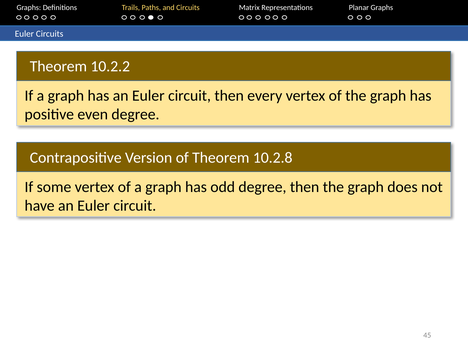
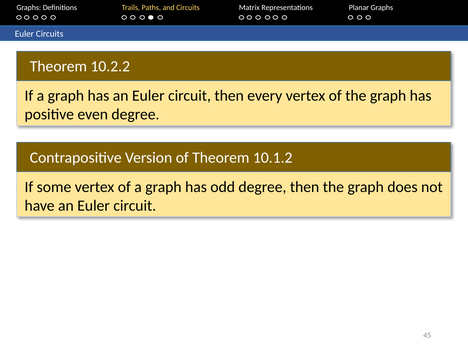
10.2.8: 10.2.8 -> 10.1.2
